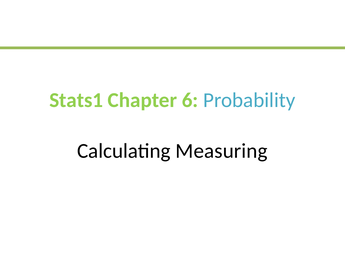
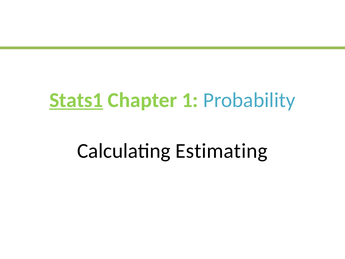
Stats1 underline: none -> present
6: 6 -> 1
Measuring: Measuring -> Estimating
